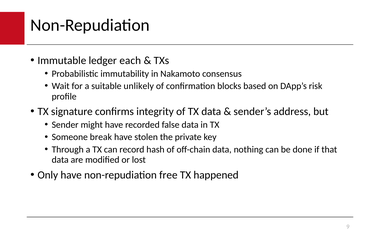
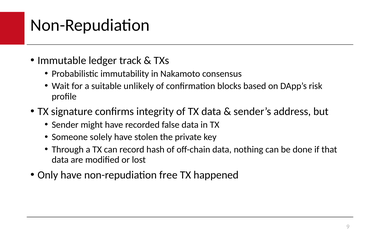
each: each -> track
break: break -> solely
